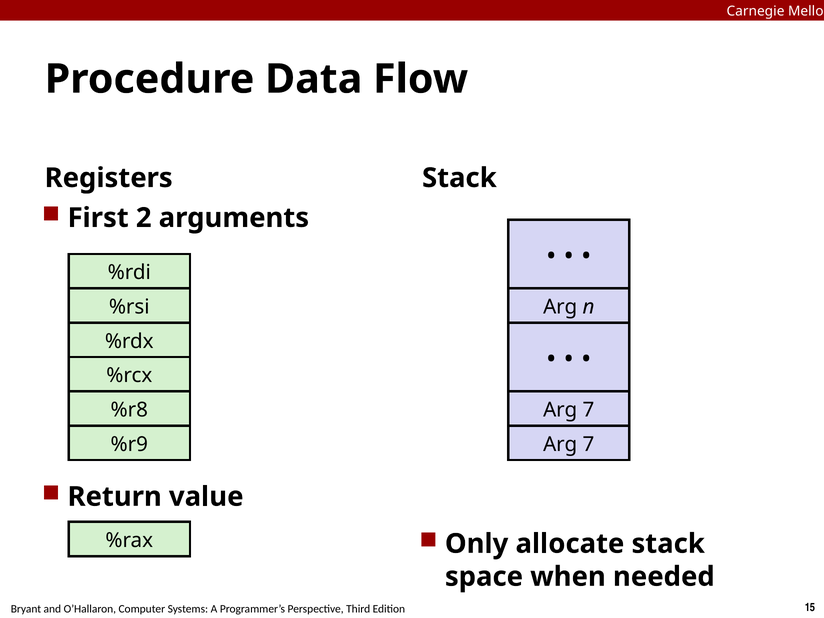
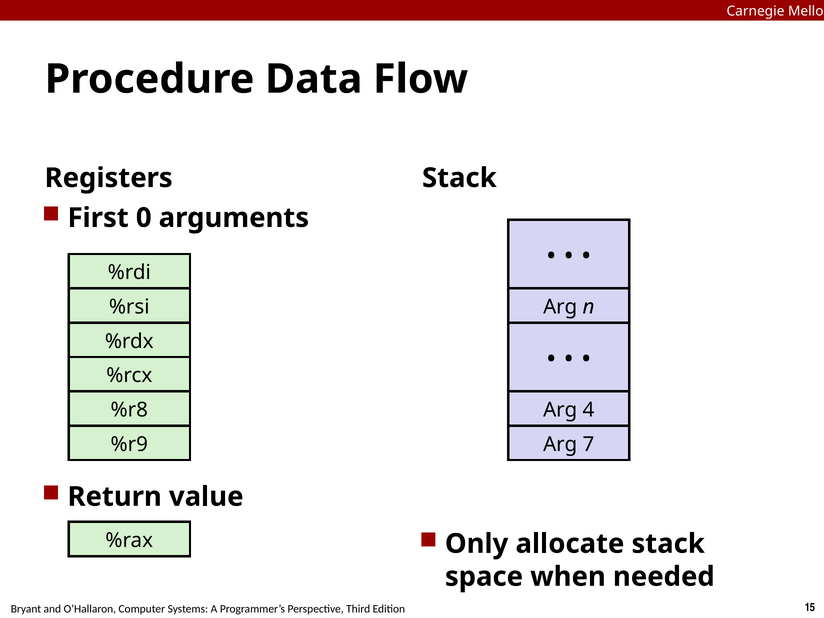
2: 2 -> 0
7 at (588, 410): 7 -> 4
